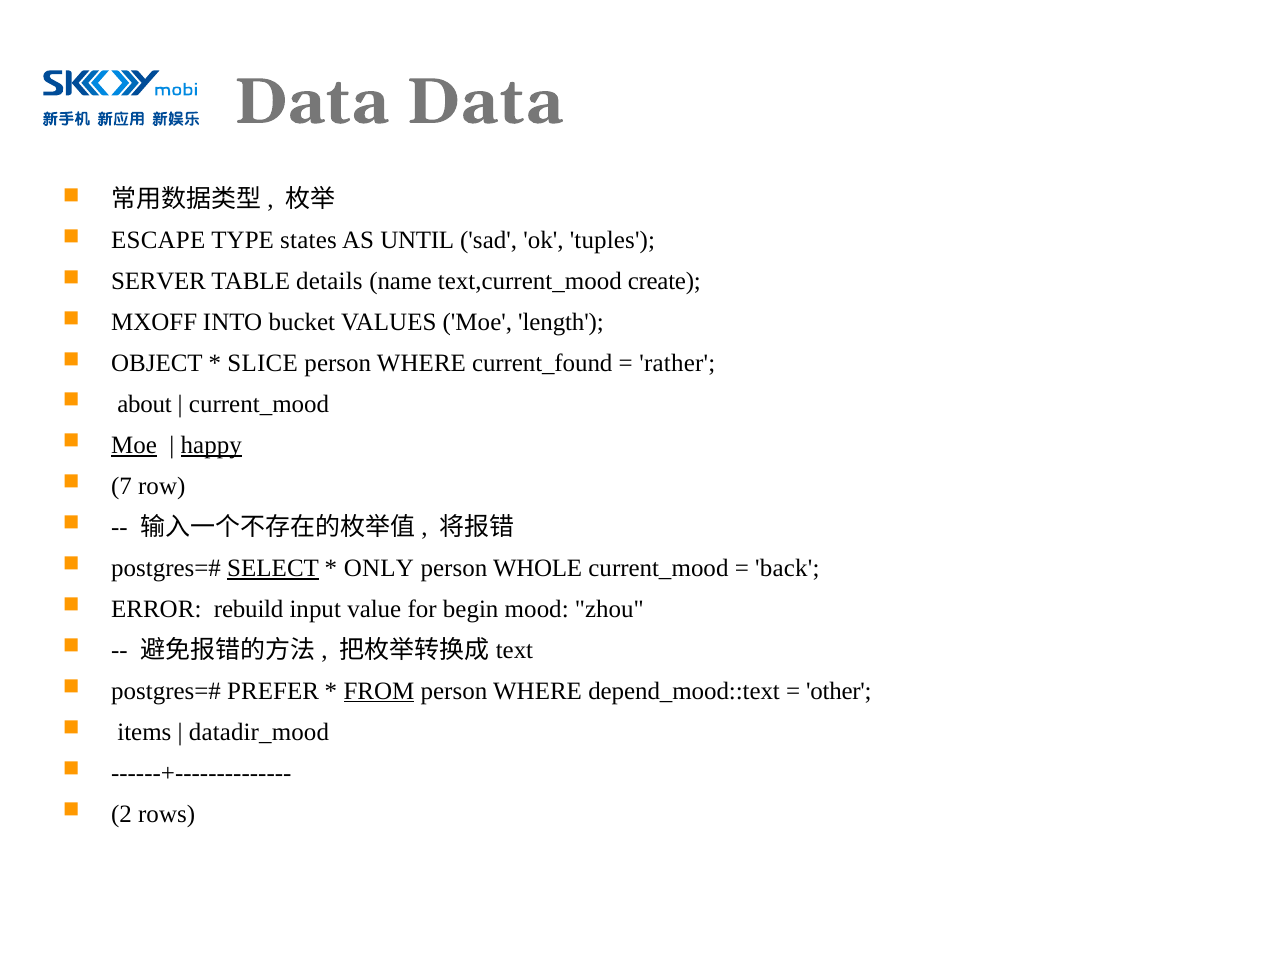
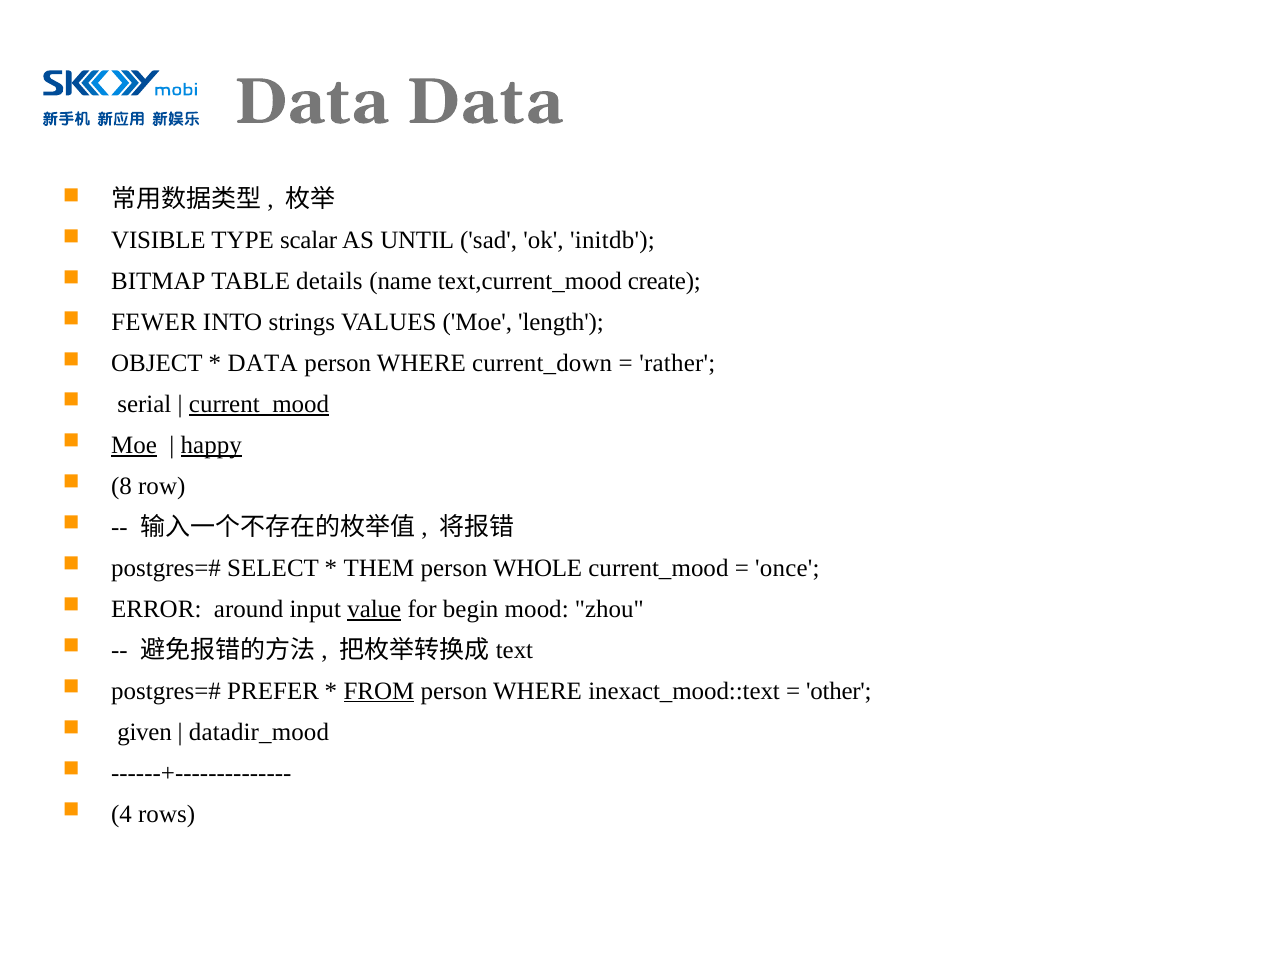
ESCAPE: ESCAPE -> VISIBLE
states: states -> scalar
tuples: tuples -> initdb
SERVER: SERVER -> BITMAP
MXOFF: MXOFF -> FEWER
bucket: bucket -> strings
SLICE at (263, 363): SLICE -> DATA
current_found: current_found -> current_down
about: about -> serial
current_mood at (259, 404) underline: none -> present
7: 7 -> 8
SELECT underline: present -> none
ONLY: ONLY -> THEM
back: back -> once
rebuild: rebuild -> around
value underline: none -> present
depend_mood::text: depend_mood::text -> inexact_mood::text
items: items -> given
2: 2 -> 4
